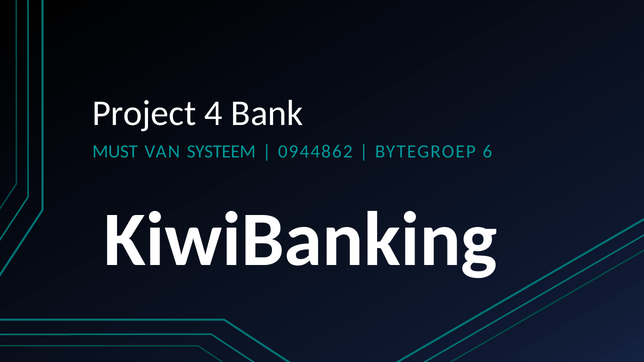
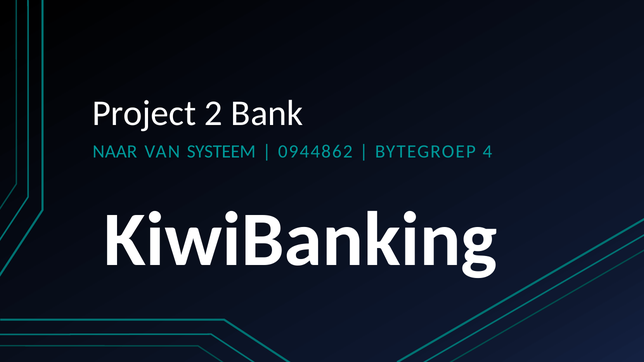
4: 4 -> 2
MUST: MUST -> NAAR
6: 6 -> 4
